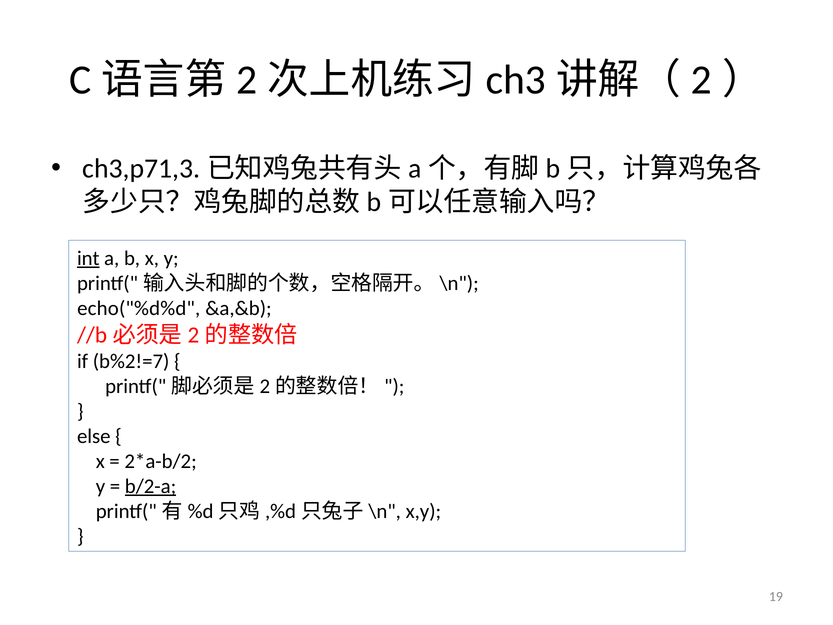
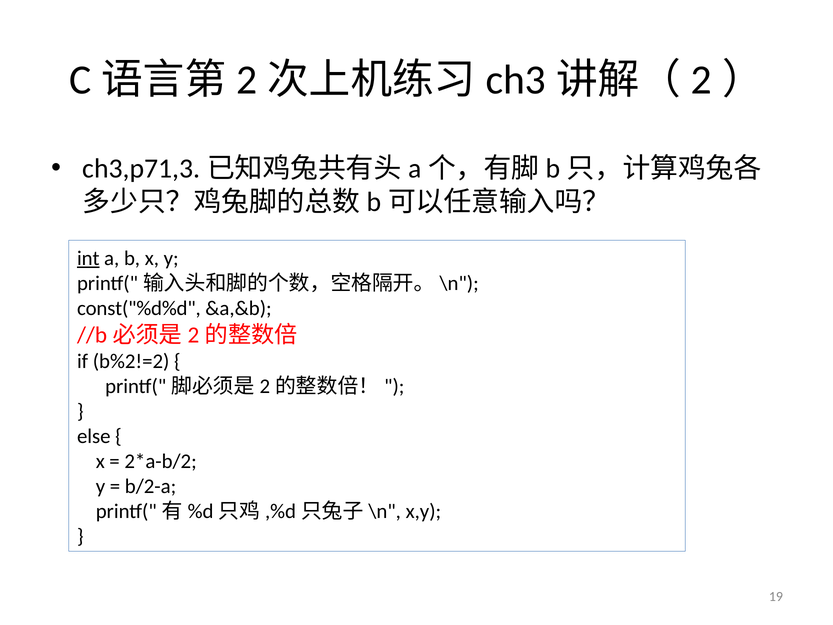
echo("%d%d: echo("%d%d -> const("%d%d
b%2!=7: b%2!=7 -> b%2!=2
b/2-a underline: present -> none
